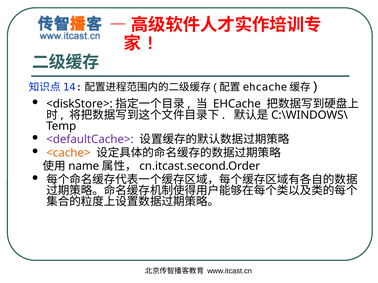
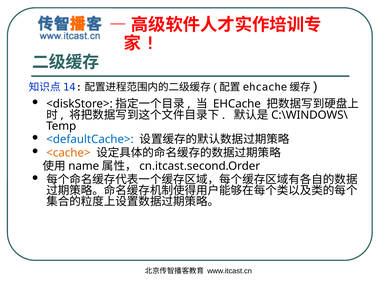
<defaultCache> colour: purple -> blue
